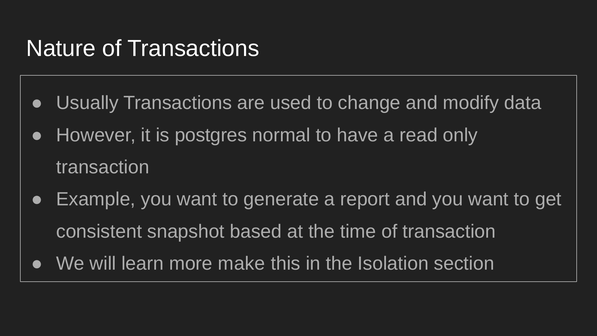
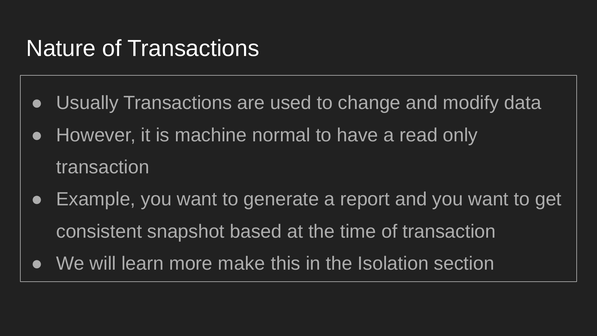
postgres: postgres -> machine
